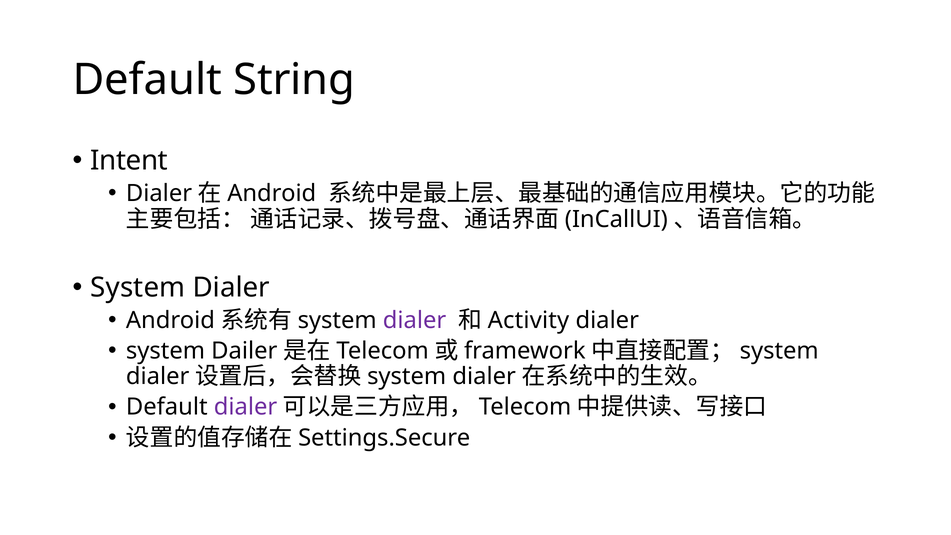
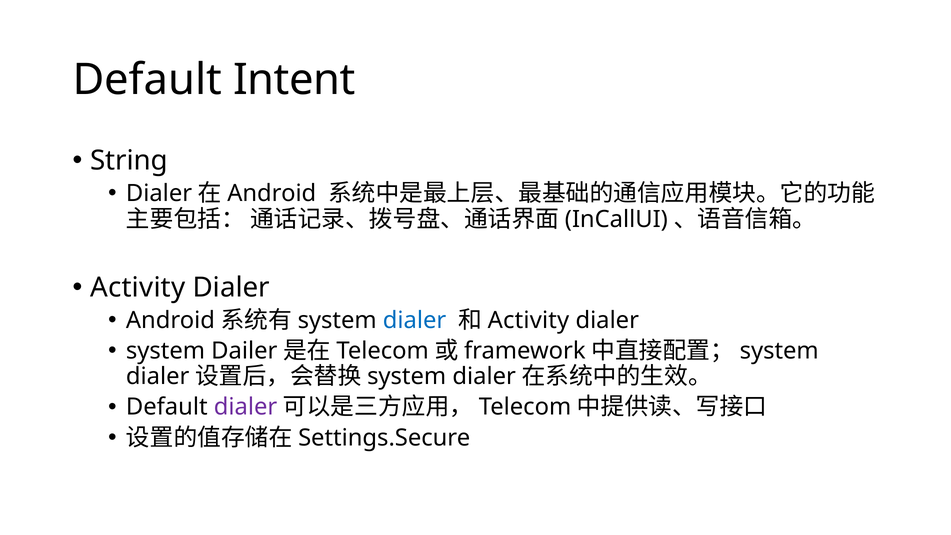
String: String -> Intent
Intent: Intent -> String
System at (138, 287): System -> Activity
dialer at (415, 320) colour: purple -> blue
